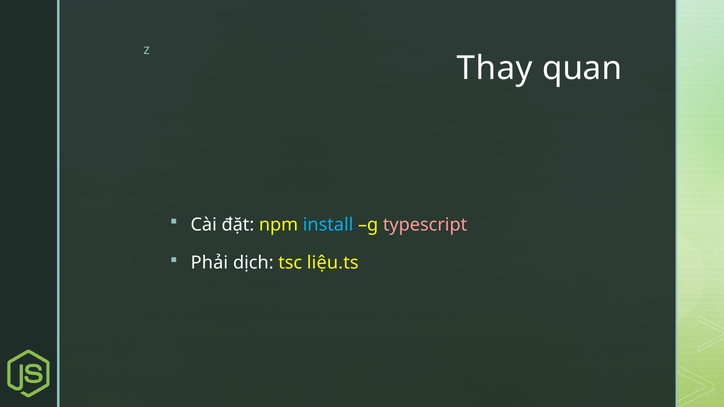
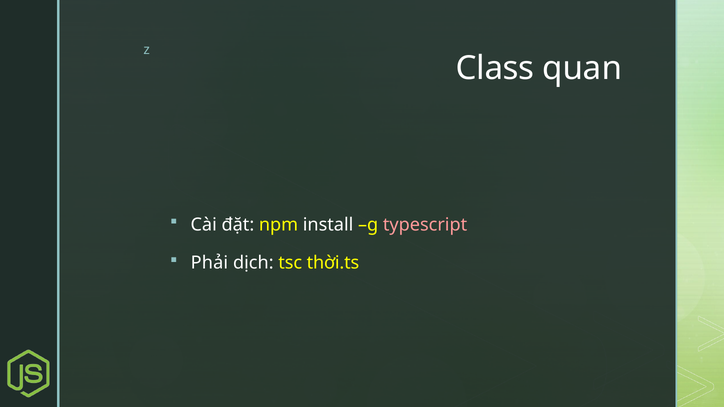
Thay: Thay -> Class
install colour: light blue -> white
liệu.ts: liệu.ts -> thời.ts
